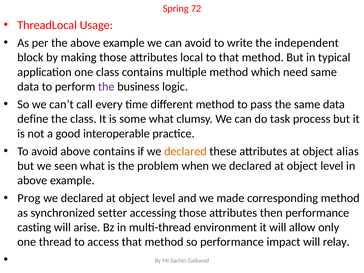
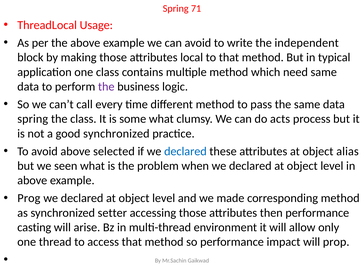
72: 72 -> 71
define at (33, 119): define -> spring
task: task -> acts
good interoperable: interoperable -> synchronized
above contains: contains -> selected
declared at (185, 151) colour: orange -> blue
relay: relay -> prop
